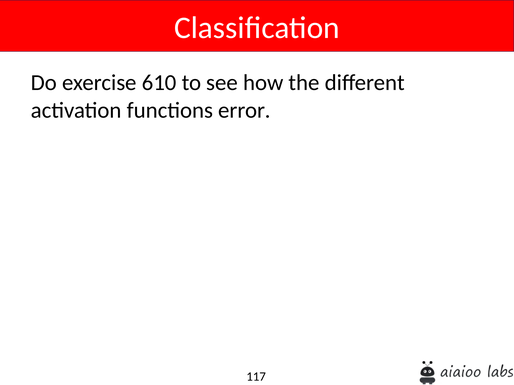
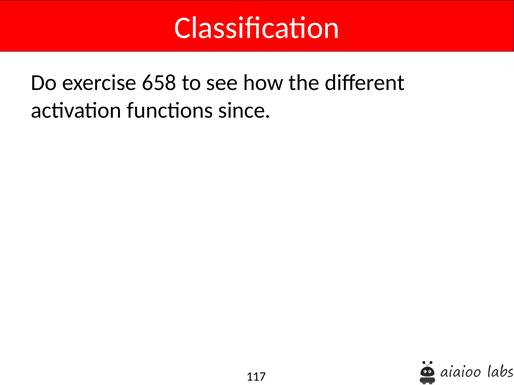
610: 610 -> 658
error: error -> since
